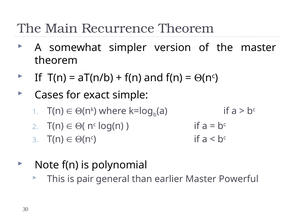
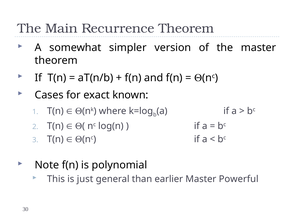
simple: simple -> known
pair: pair -> just
